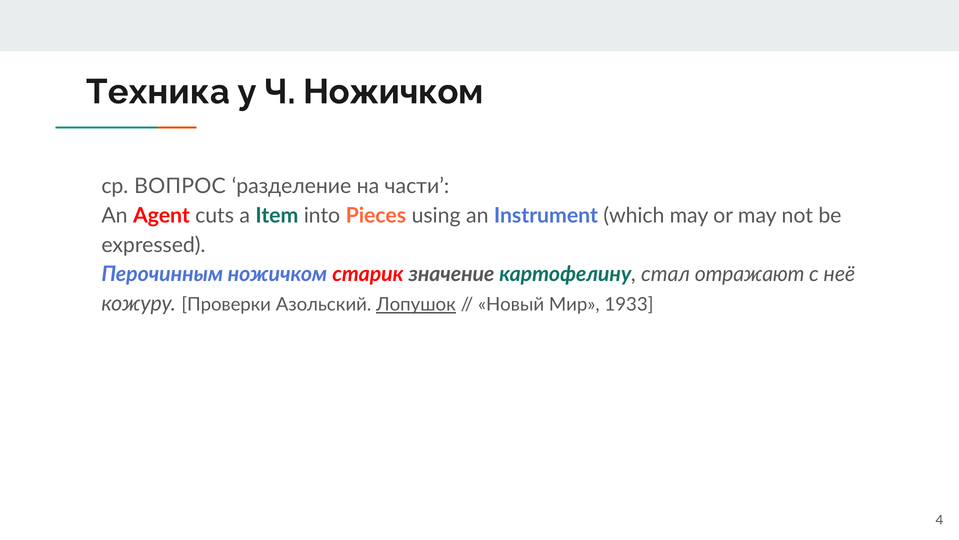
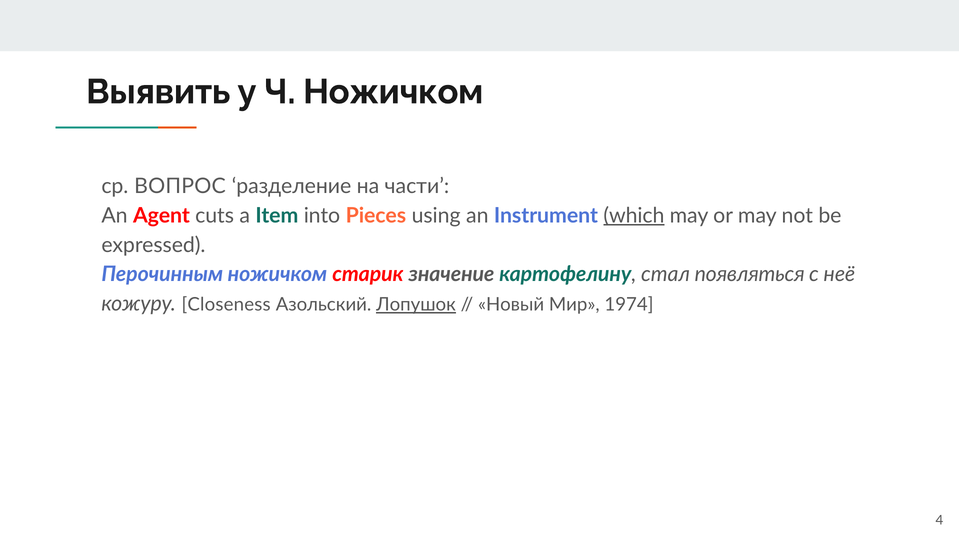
Техника: Техника -> Выявить
which underline: none -> present
отражают: отражают -> появляться
Проверки: Проверки -> Closeness
1933: 1933 -> 1974
